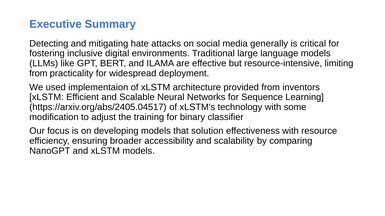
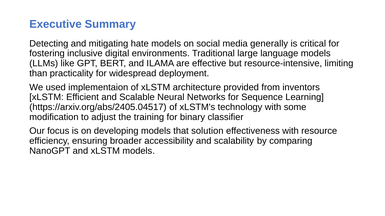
hate attacks: attacks -> models
from at (38, 73): from -> than
